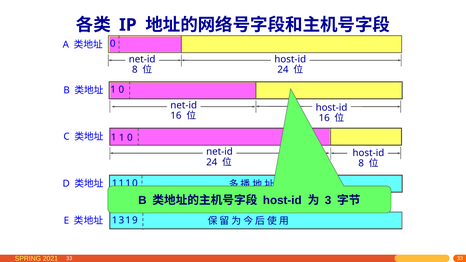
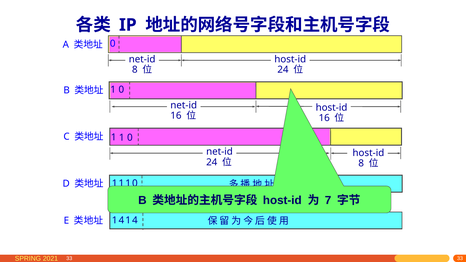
3 at (328, 200): 3 -> 7
3 at (121, 221): 3 -> 4
9 at (135, 221): 9 -> 4
